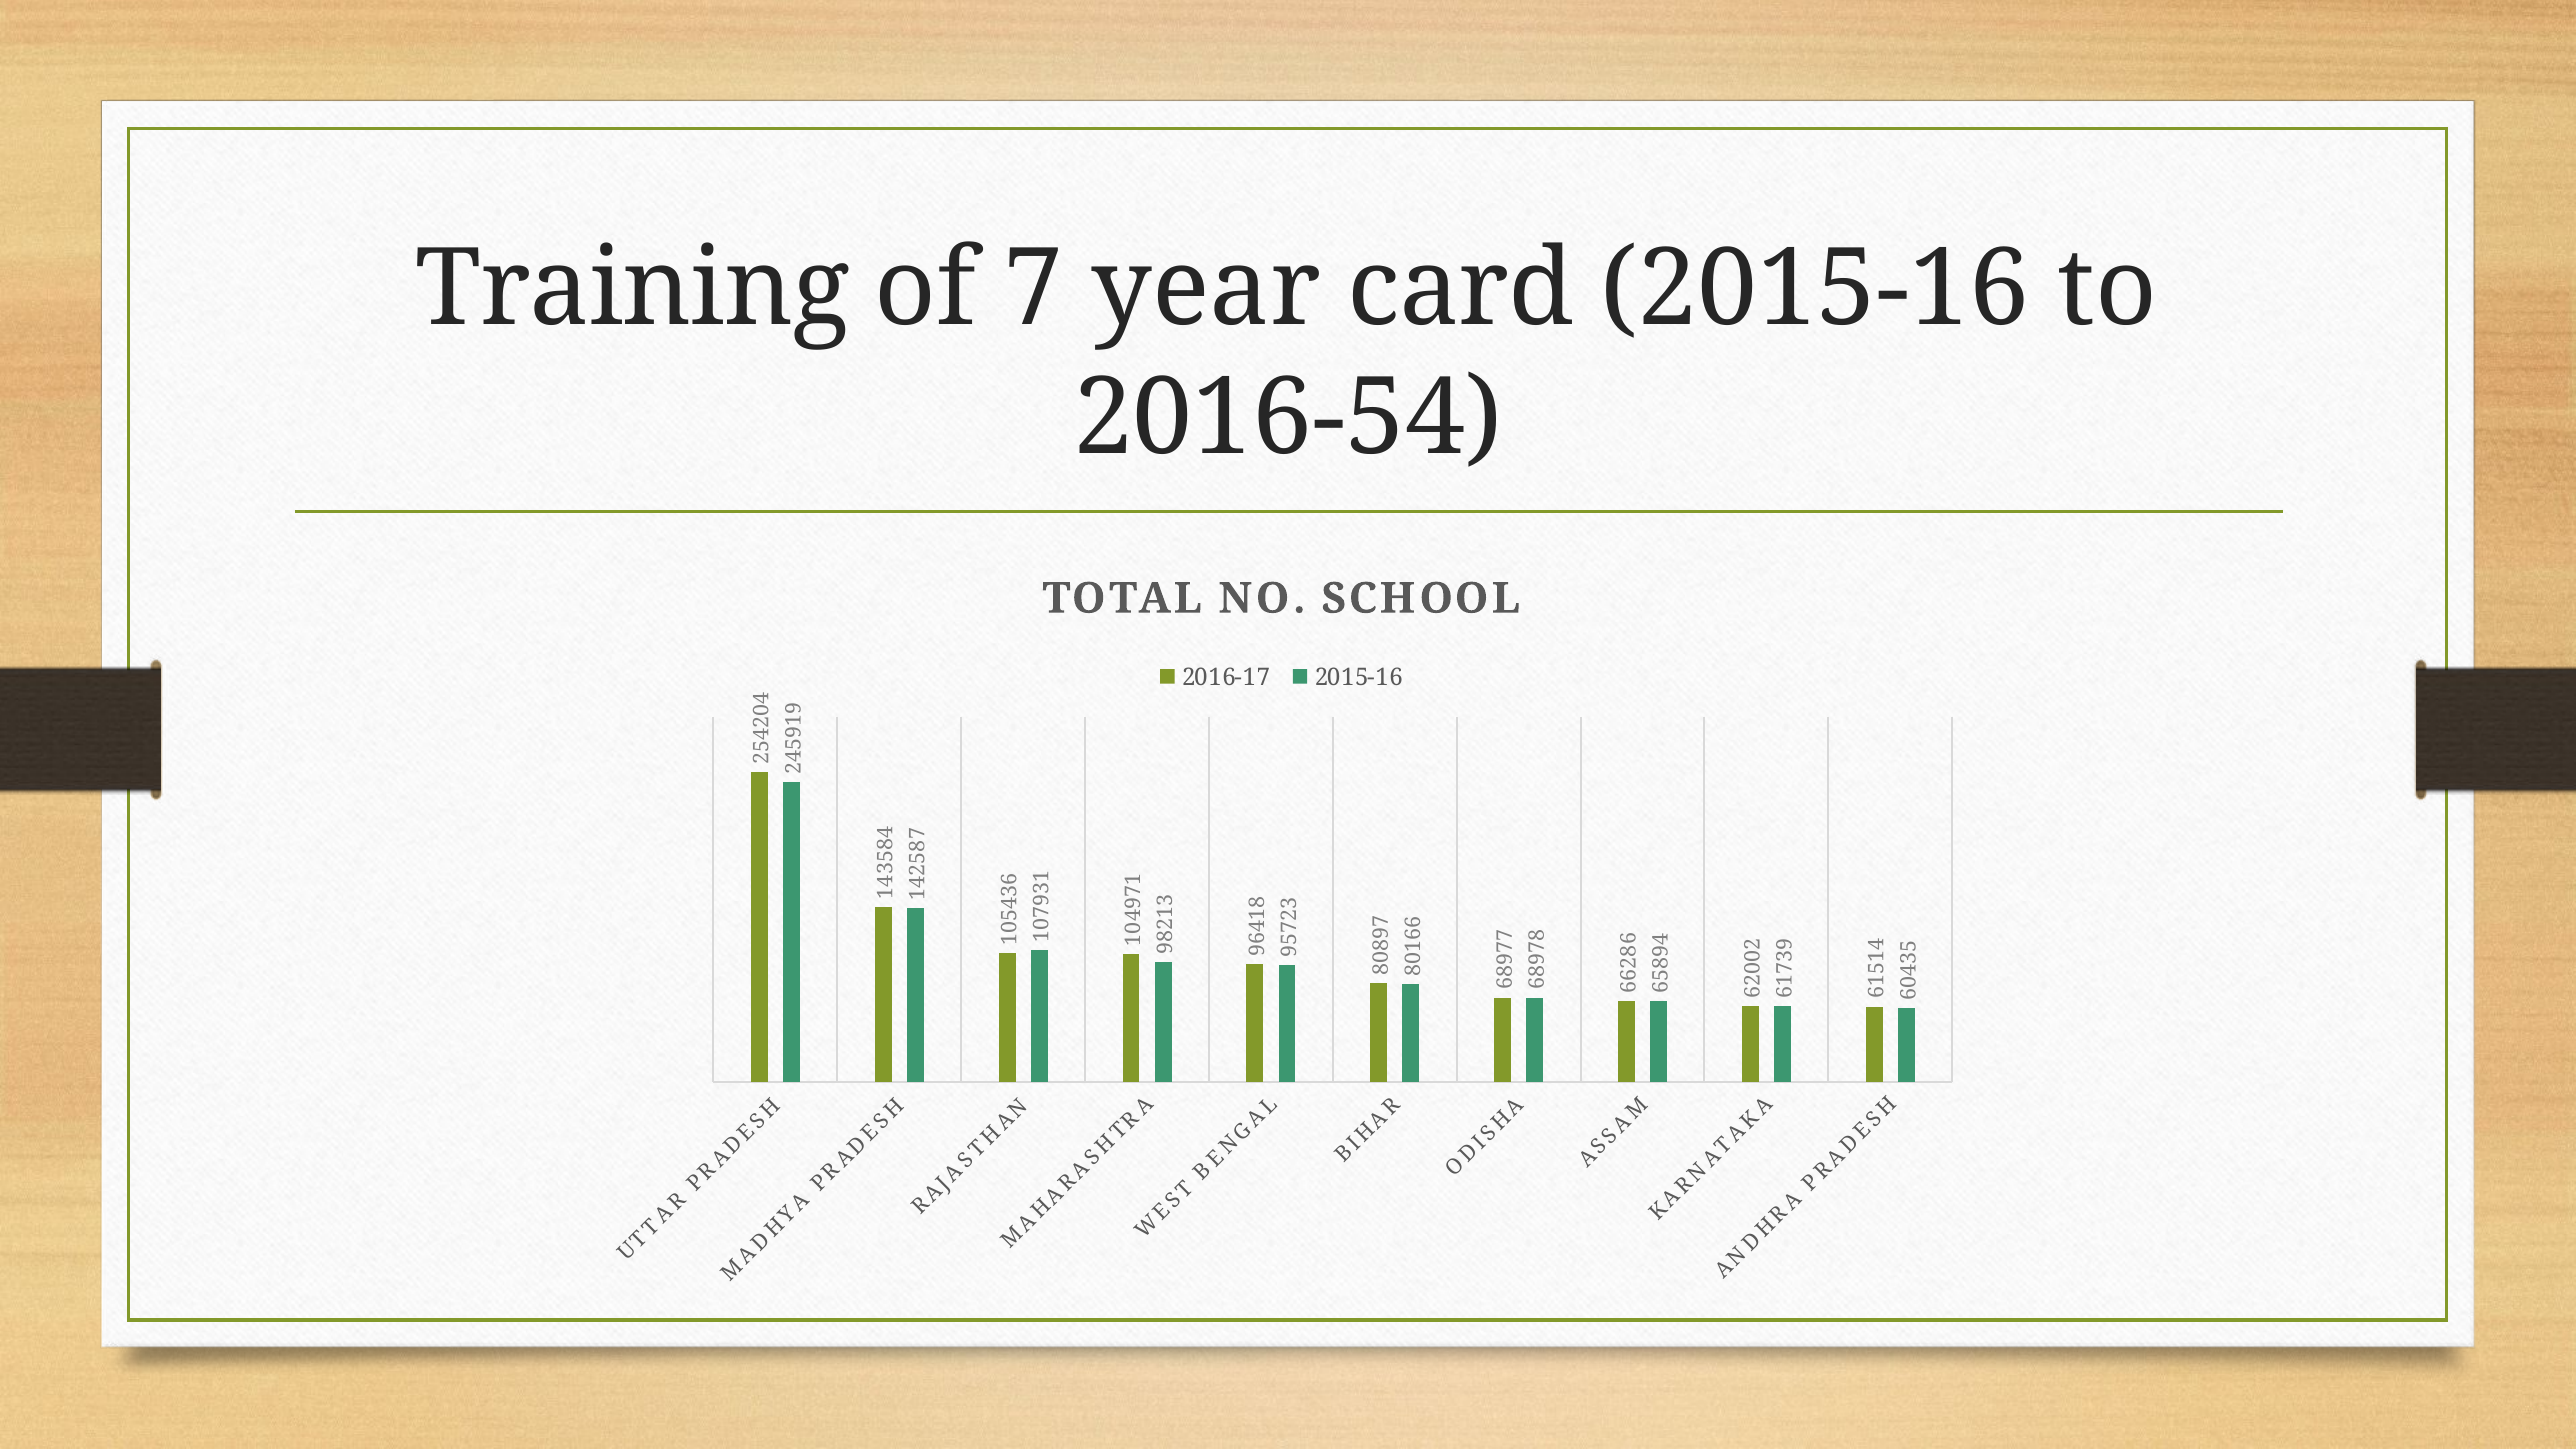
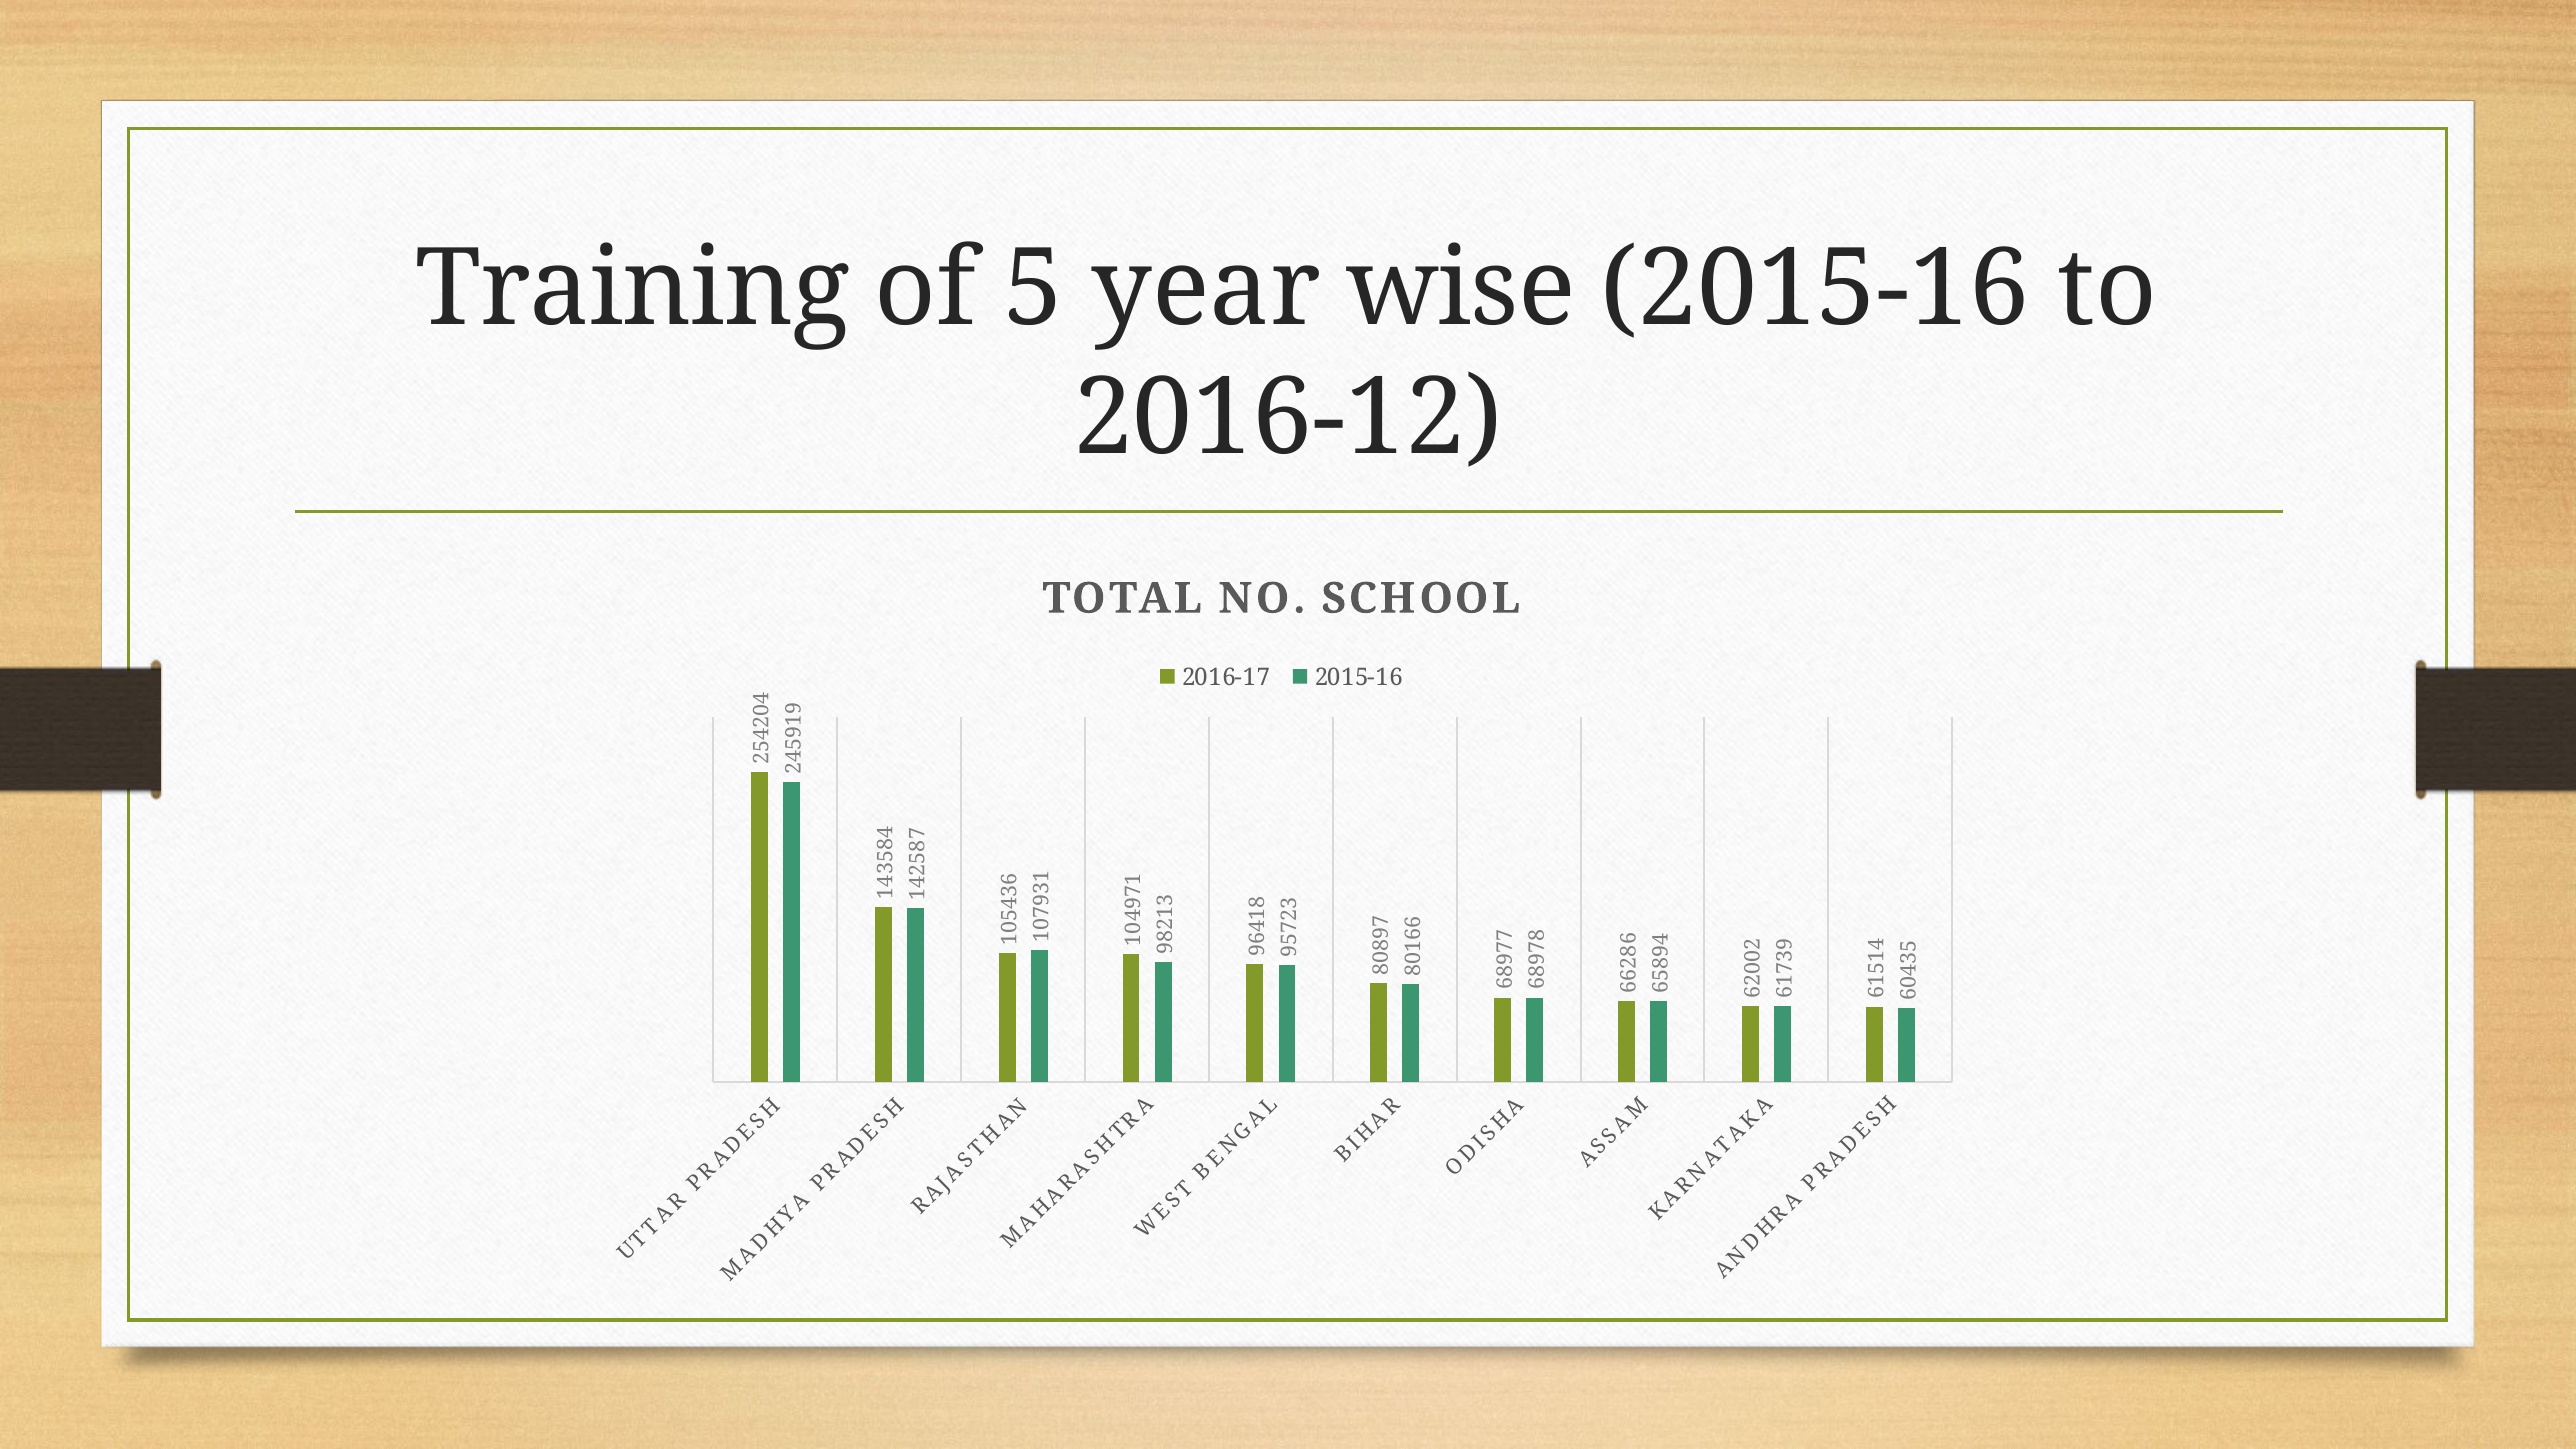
of 7: 7 -> 5
card: card -> wise
2016-54: 2016-54 -> 2016-12
